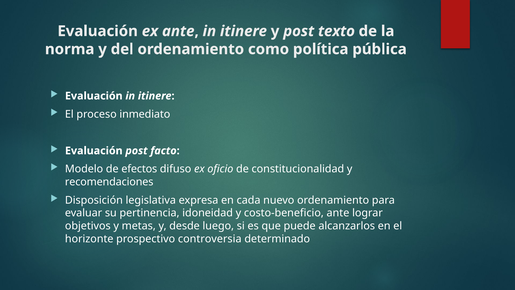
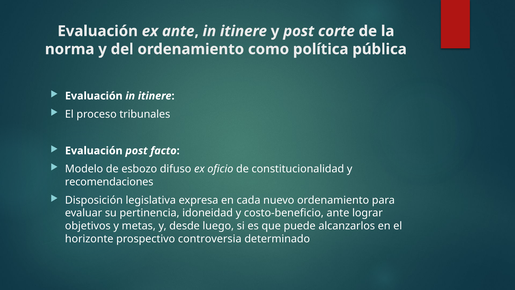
texto: texto -> corte
inmediato: inmediato -> tribunales
efectos: efectos -> esbozo
